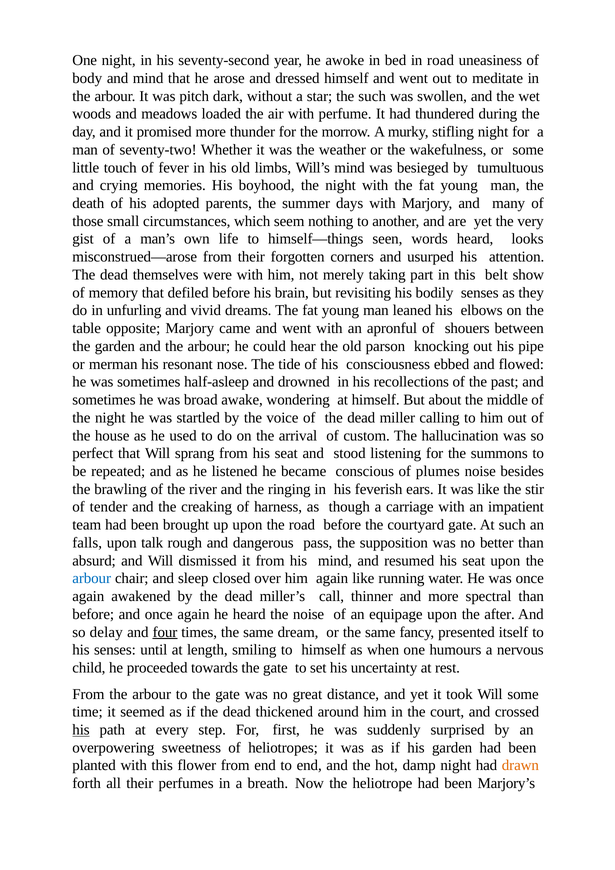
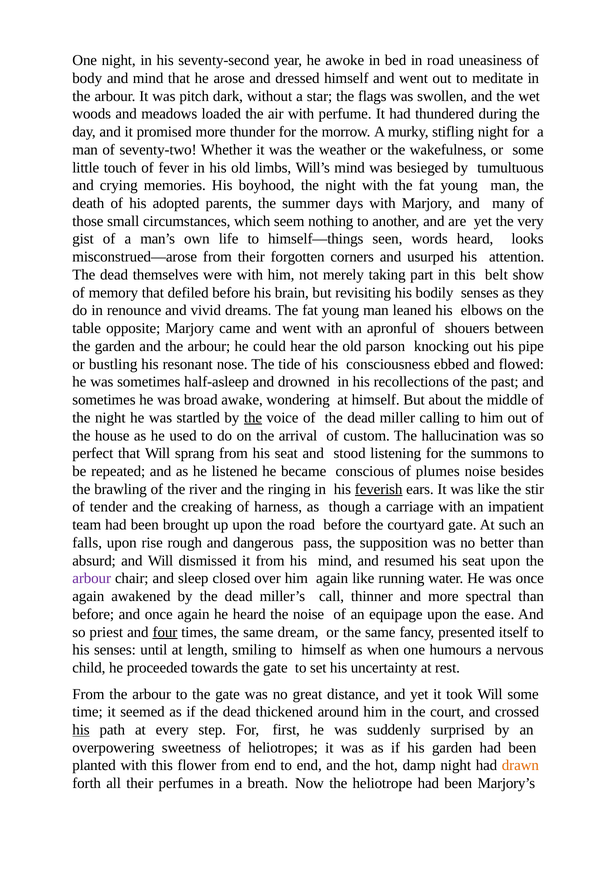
the such: such -> flags
unfurling: unfurling -> renounce
merman: merman -> bustling
the at (253, 418) underline: none -> present
feverish underline: none -> present
talk: talk -> rise
arbour at (92, 579) colour: blue -> purple
after: after -> ease
delay: delay -> priest
